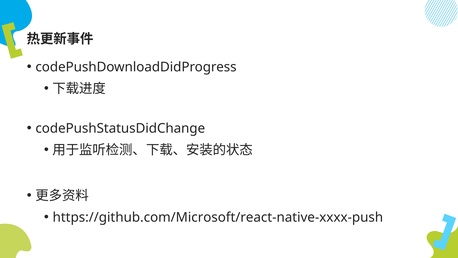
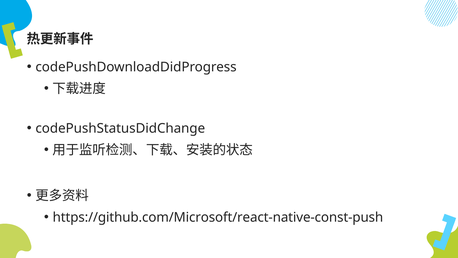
https://github.com/Microsoft/react-native-xxxx-push: https://github.com/Microsoft/react-native-xxxx-push -> https://github.com/Microsoft/react-native-const-push
